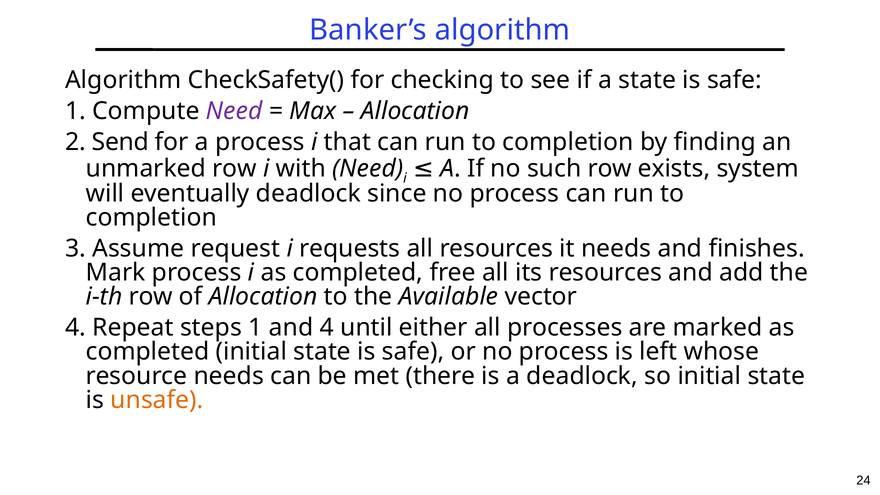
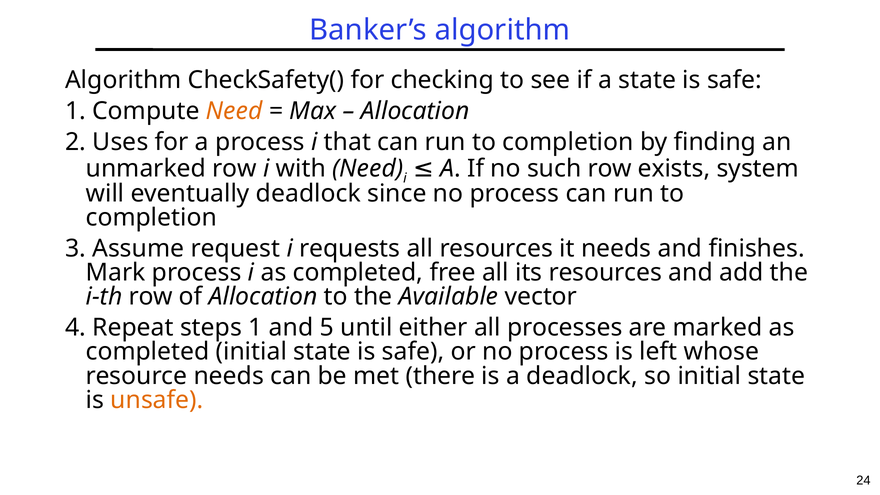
Need at (234, 111) colour: purple -> orange
Send: Send -> Uses
and 4: 4 -> 5
